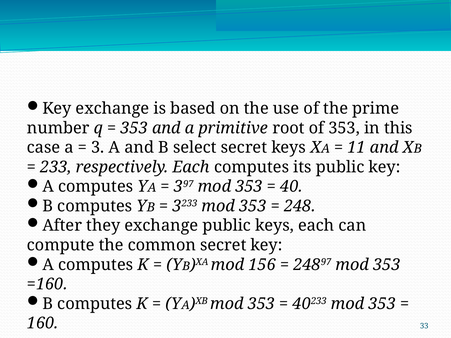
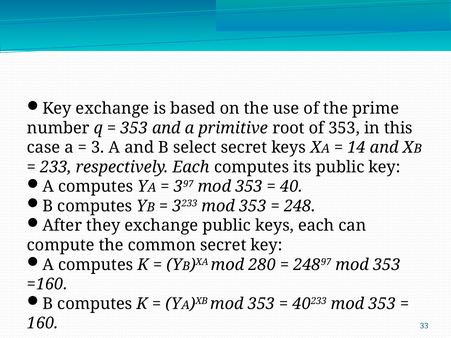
11: 11 -> 14
156: 156 -> 280
